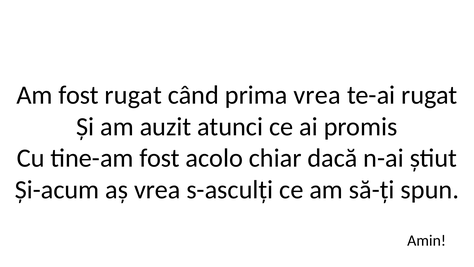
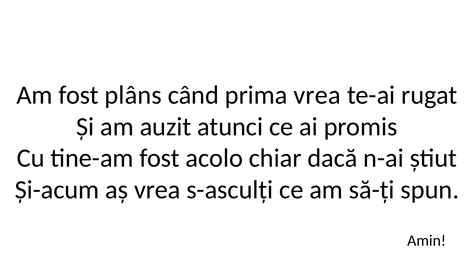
fost rugat: rugat -> plâns
